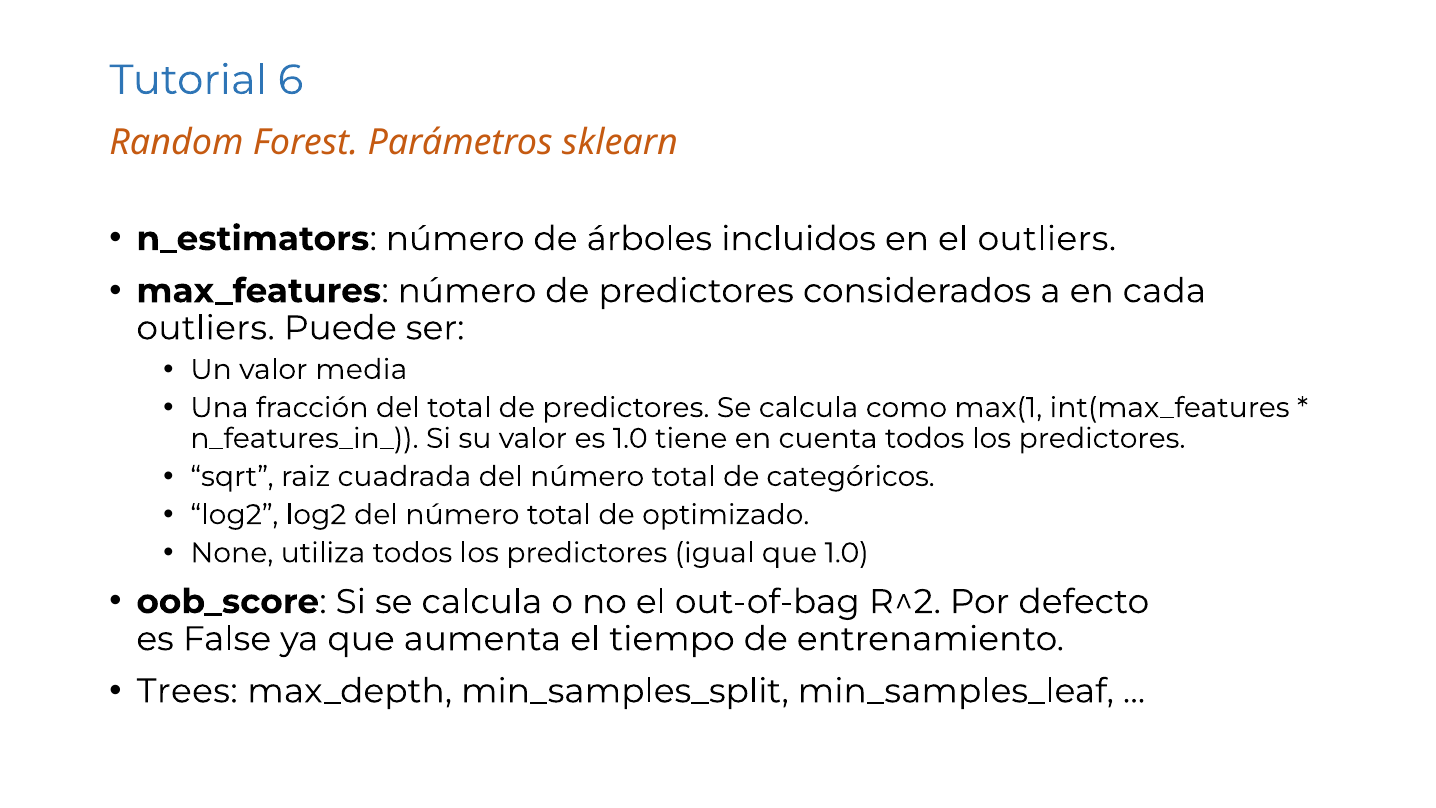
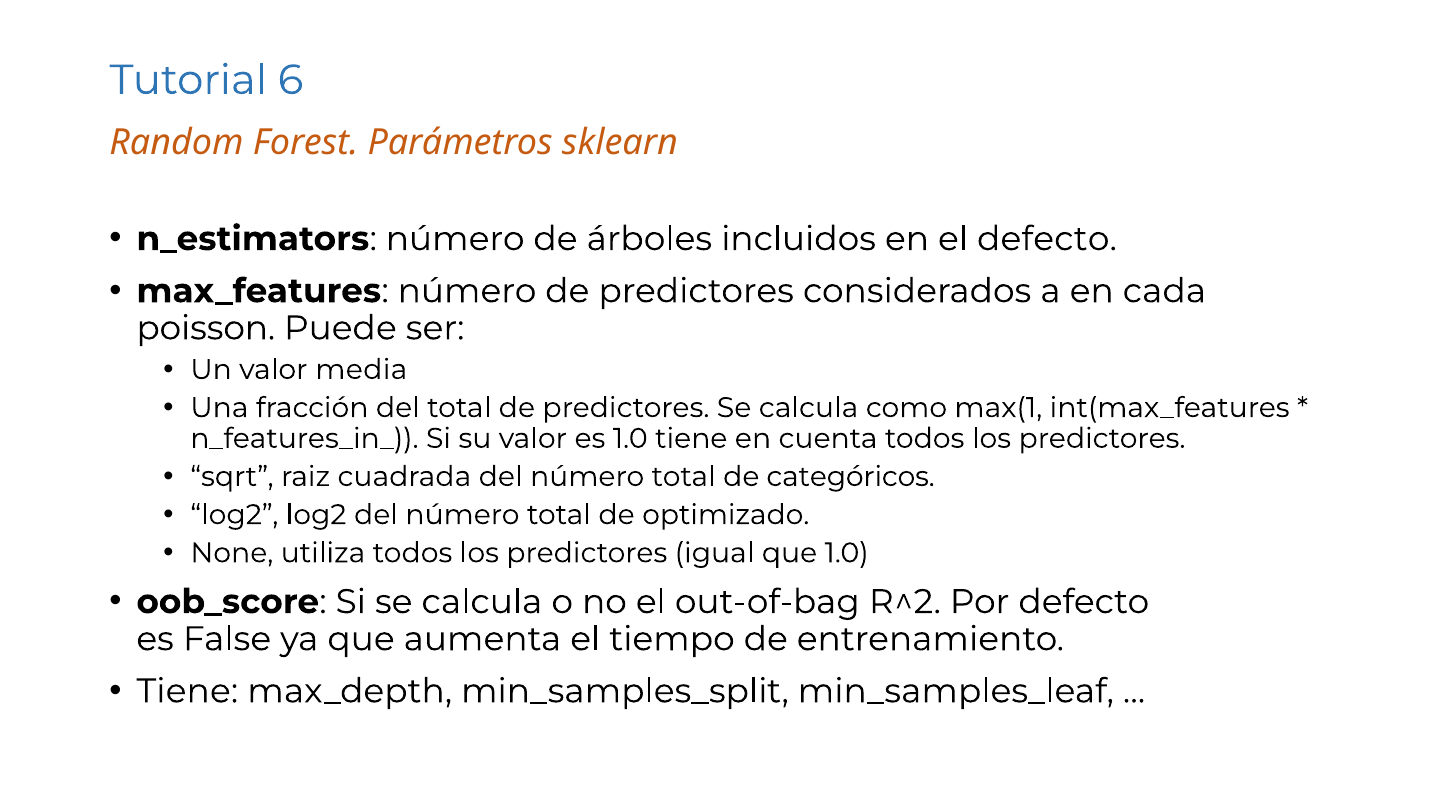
el outliers: outliers -> defecto
outliers at (206, 328): outliers -> poisson
Trees at (187, 691): Trees -> Tiene
